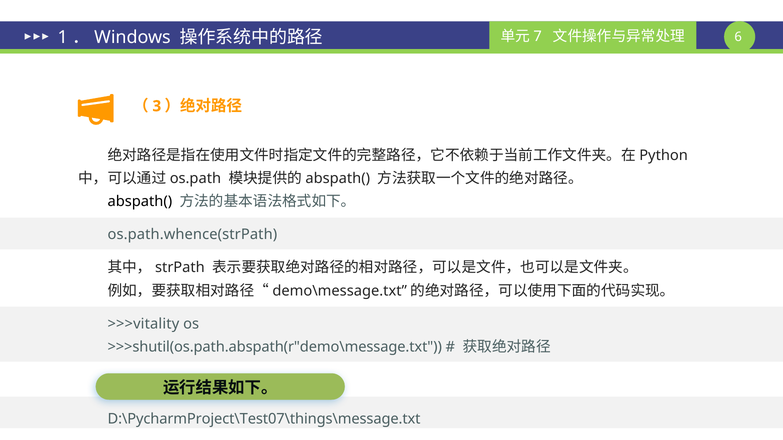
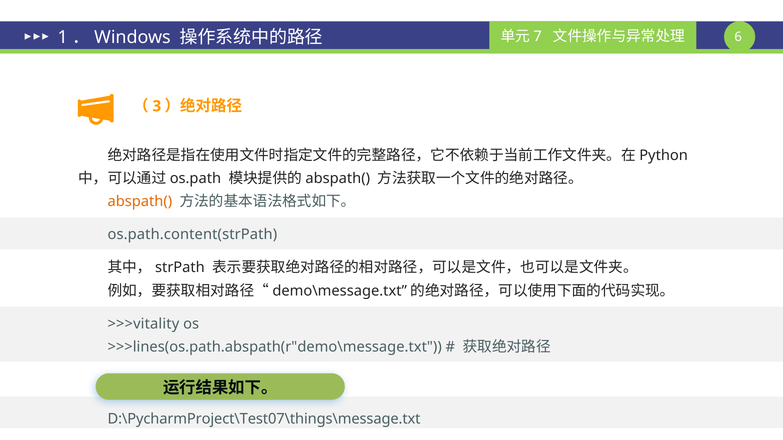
abspath( colour: black -> orange
os.path.whence(strPath: os.path.whence(strPath -> os.path.content(strPath
>>>shutil(os.path.abspath(r"demo\message.txt: >>>shutil(os.path.abspath(r"demo\message.txt -> >>>lines(os.path.abspath(r"demo\message.txt
